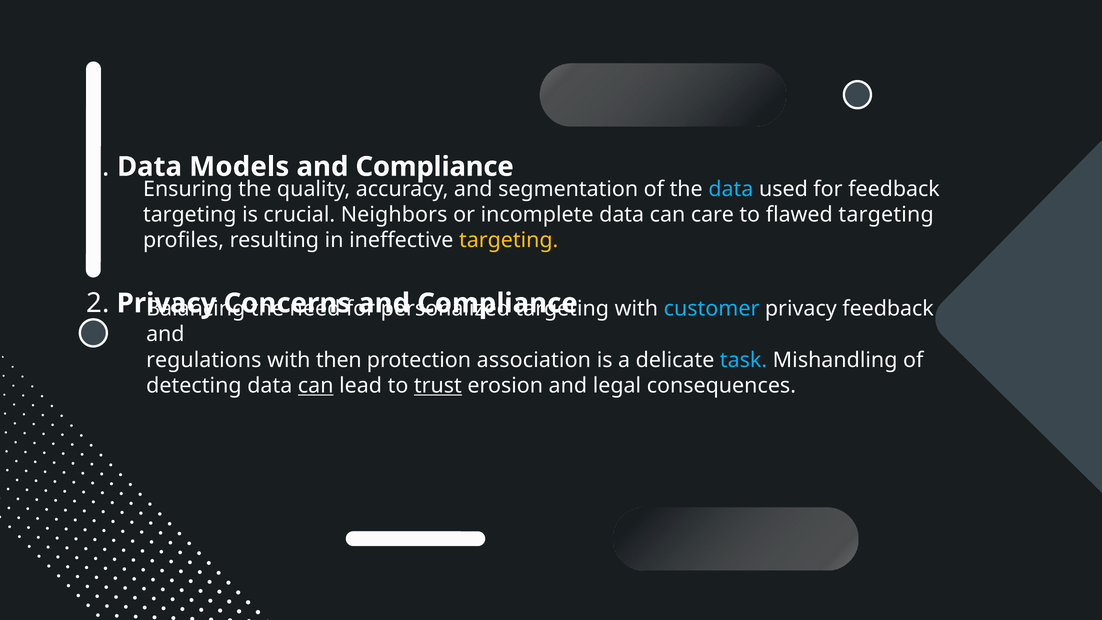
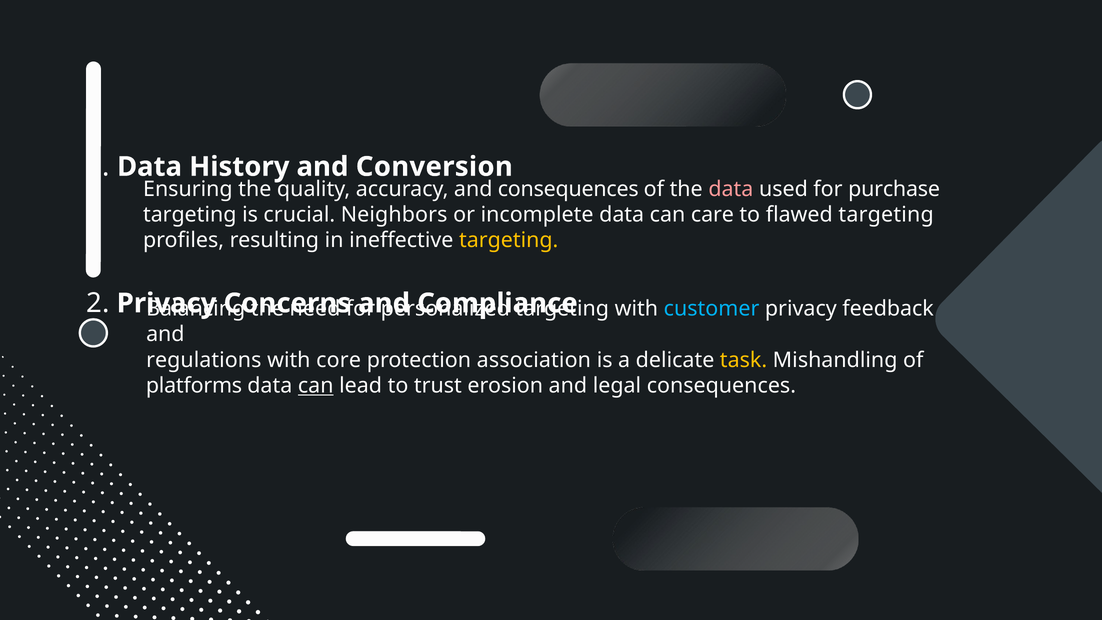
Models: Models -> History
Compliance at (435, 167): Compliance -> Conversion
and segmentation: segmentation -> consequences
data at (731, 189) colour: light blue -> pink
for feedback: feedback -> purchase
then: then -> core
task colour: light blue -> yellow
detecting: detecting -> platforms
trust underline: present -> none
